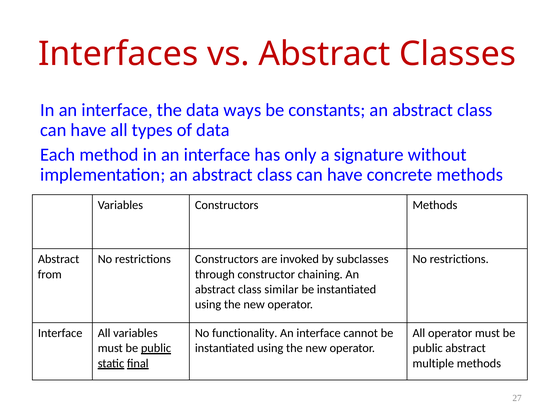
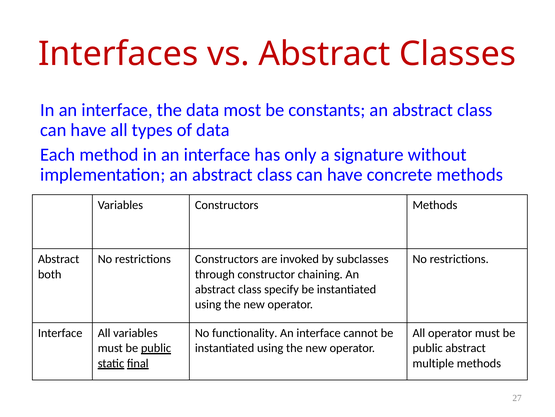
ways: ways -> most
from: from -> both
similar: similar -> specify
